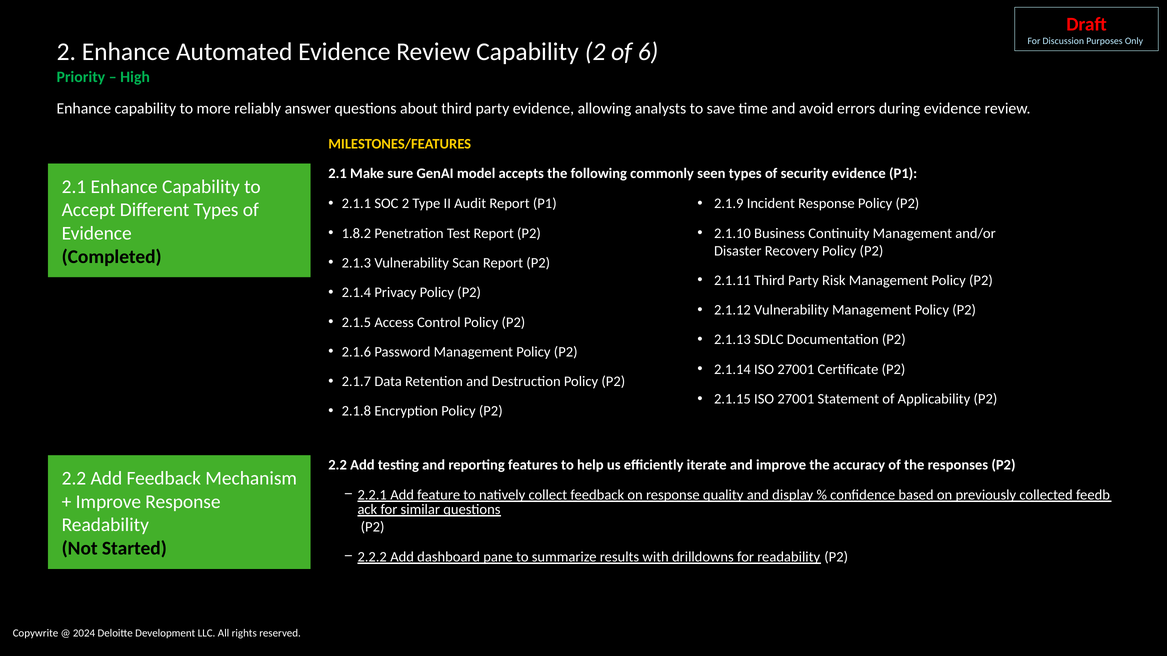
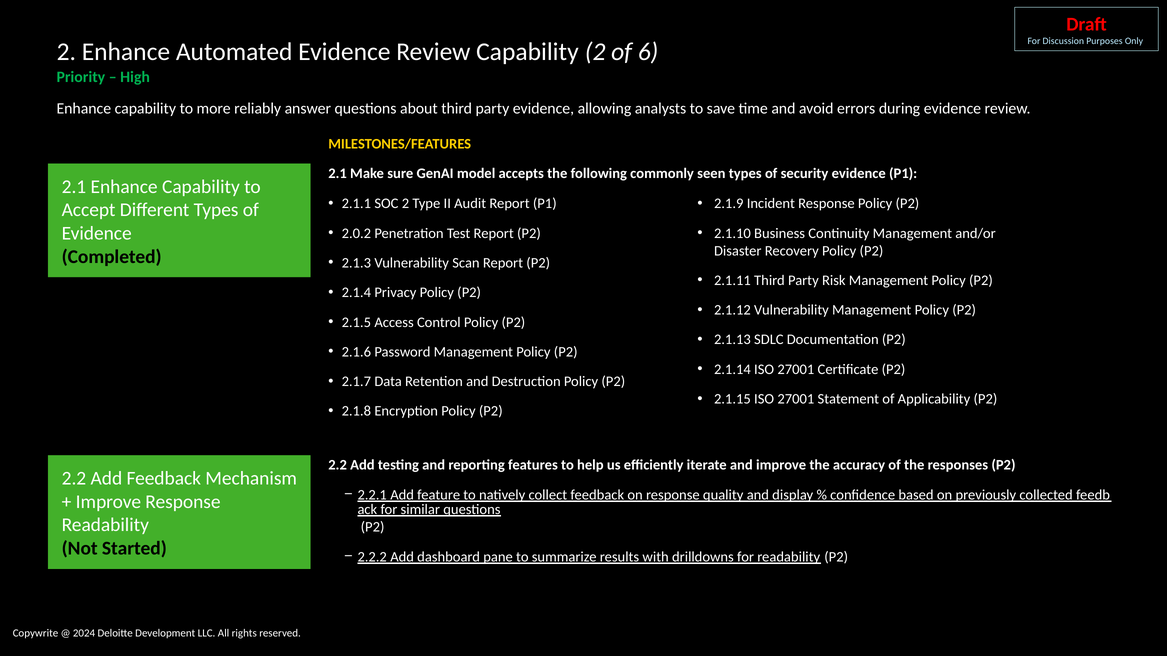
1.8.2: 1.8.2 -> 2.0.2
